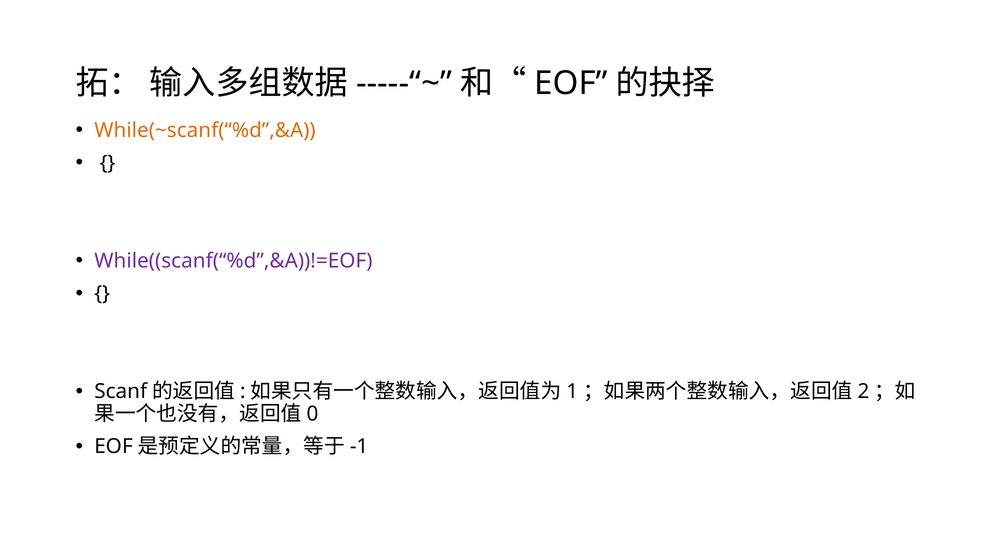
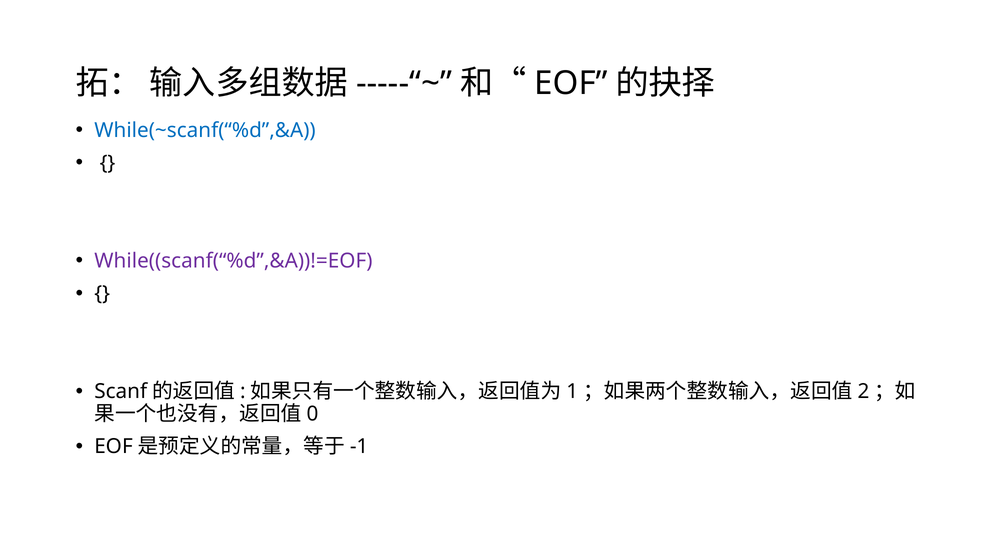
While(~scanf(“%d”,&A colour: orange -> blue
